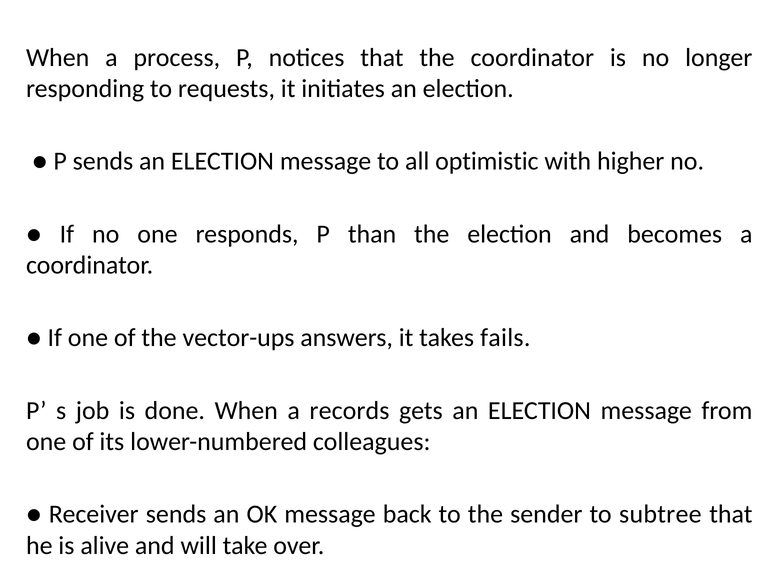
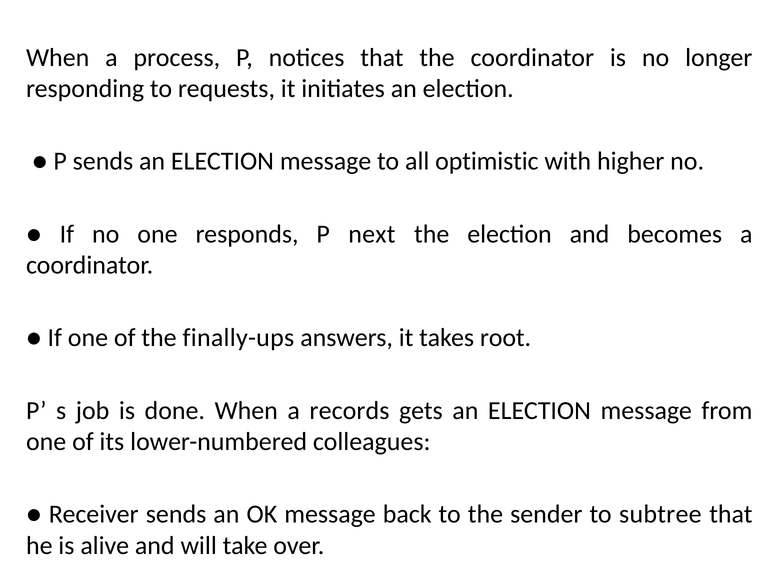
than: than -> next
vector-ups: vector-ups -> finally-ups
fails: fails -> root
